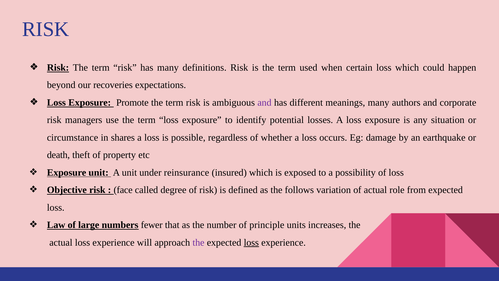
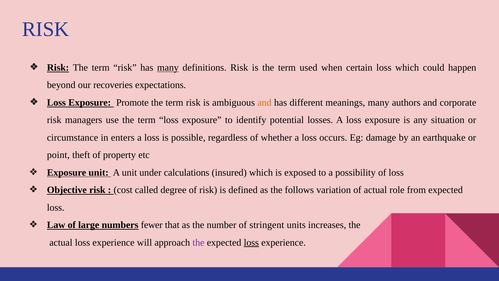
many at (168, 68) underline: none -> present
and at (264, 102) colour: purple -> orange
shares: shares -> enters
death: death -> point
reinsurance: reinsurance -> calculations
face: face -> cost
principle: principle -> stringent
